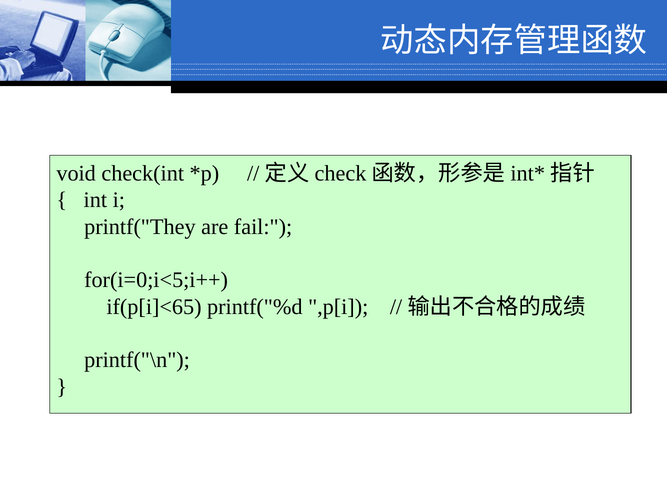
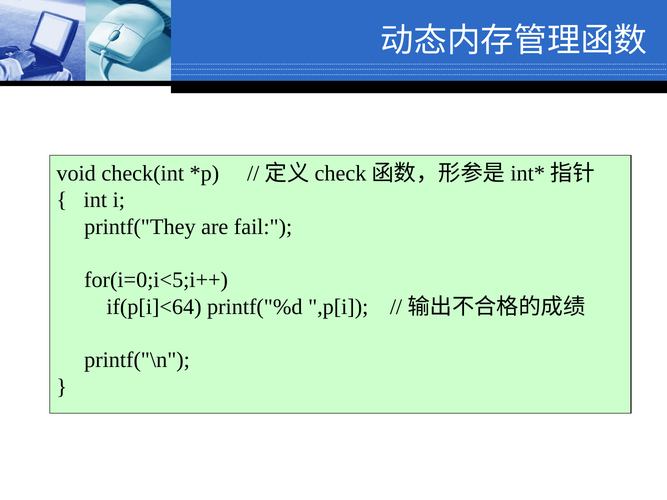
if(p[i]<65: if(p[i]<65 -> if(p[i]<64
